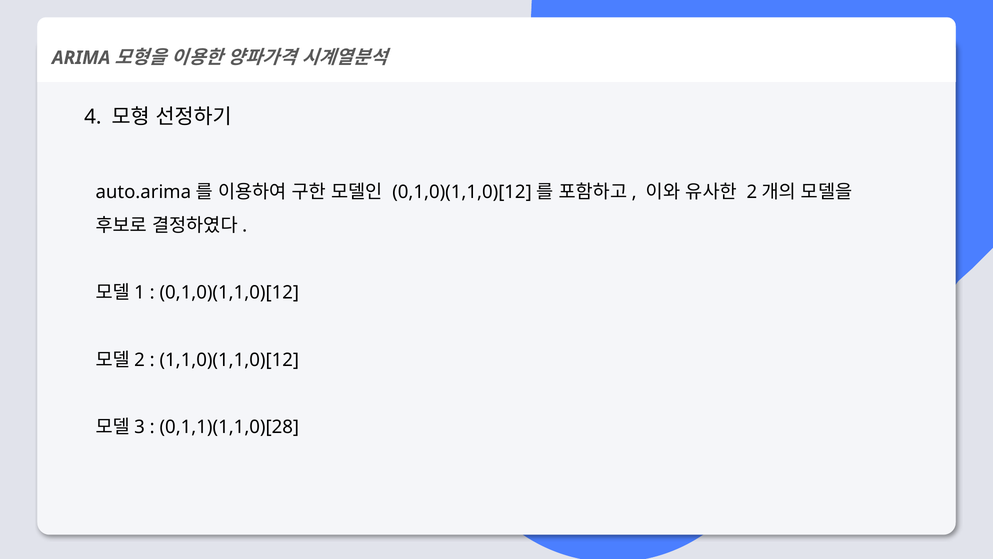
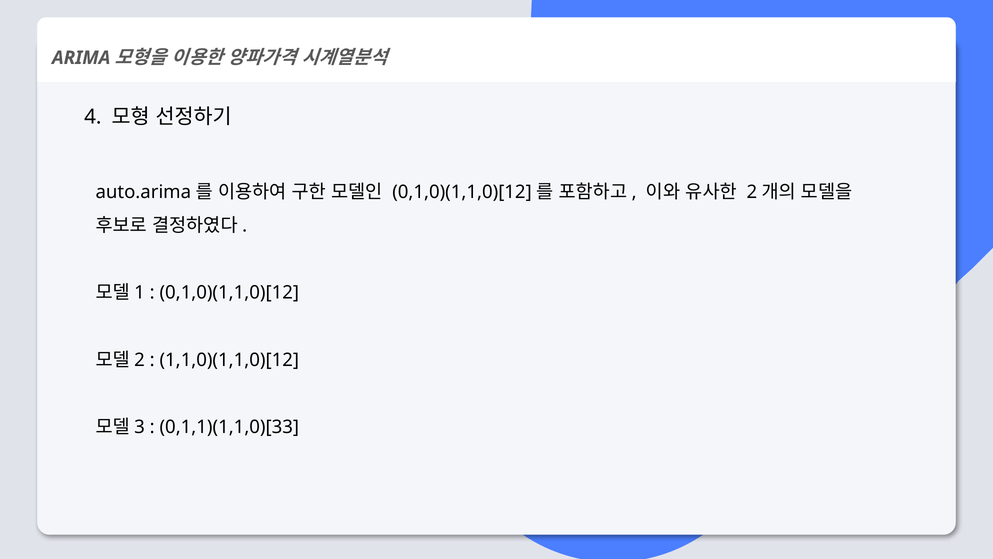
0,1,1)(1,1,0)[28: 0,1,1)(1,1,0)[28 -> 0,1,1)(1,1,0)[33
